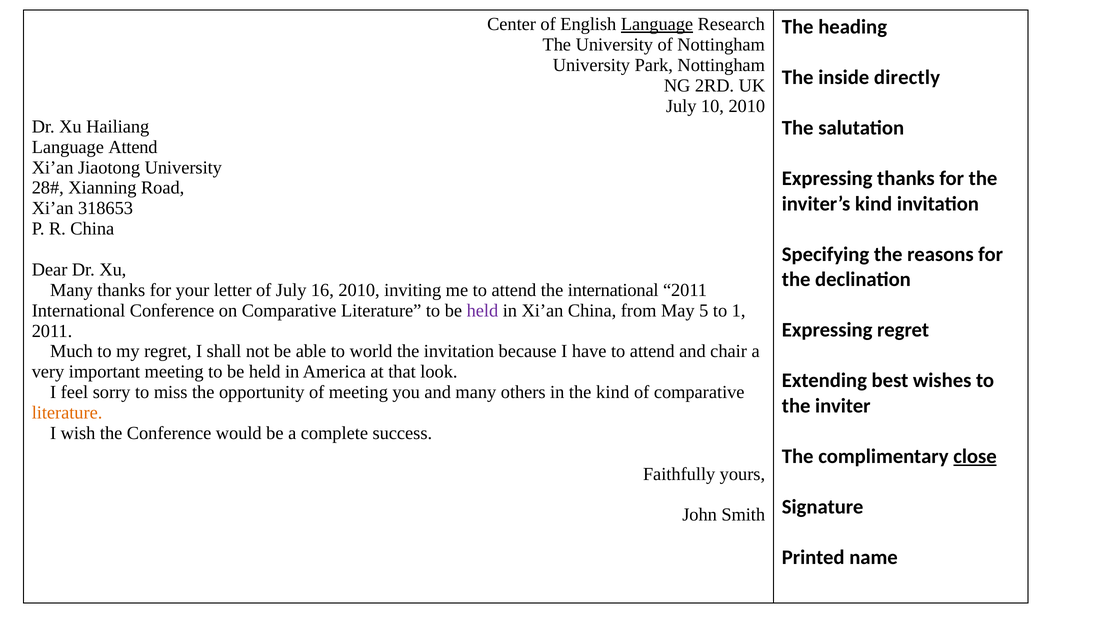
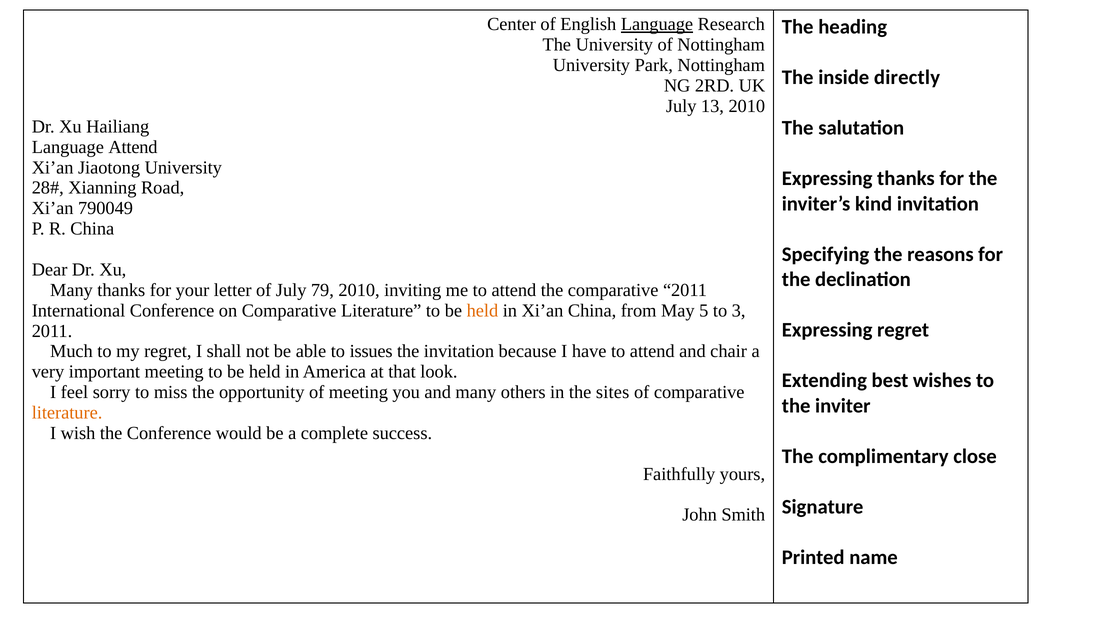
10: 10 -> 13
318653: 318653 -> 790049
16: 16 -> 79
the international: international -> comparative
held at (482, 311) colour: purple -> orange
1: 1 -> 3
world: world -> issues
the kind: kind -> sites
close underline: present -> none
